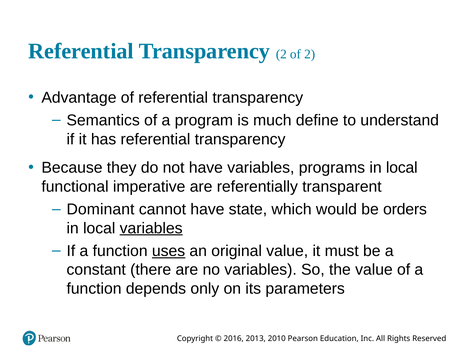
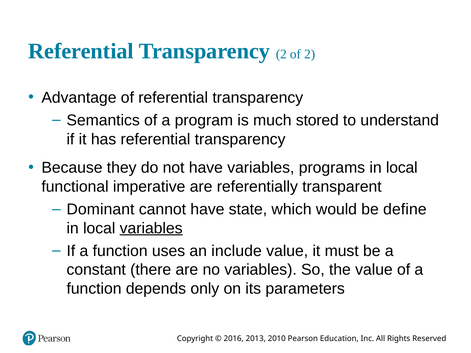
define: define -> stored
orders: orders -> define
uses underline: present -> none
original: original -> include
